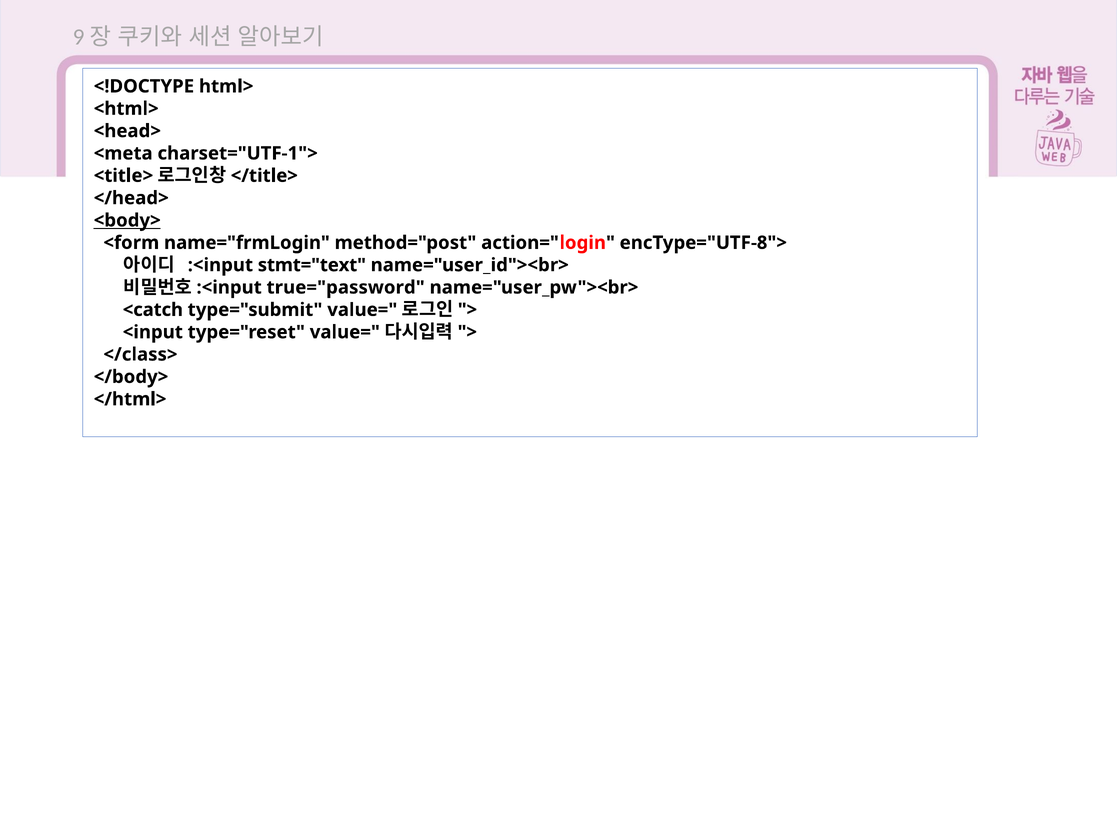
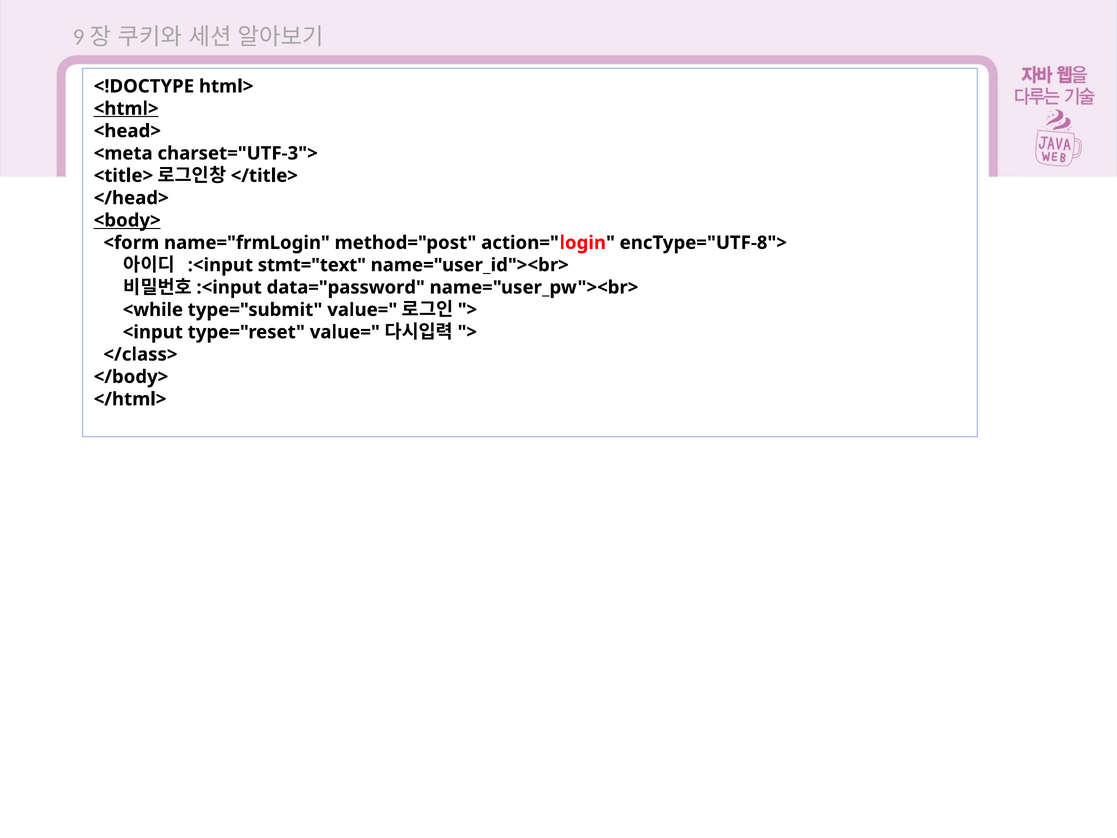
<html> underline: none -> present
charset="UTF-1">: charset="UTF-1"> -> charset="UTF-3">
true="password: true="password -> data="password
<catch: <catch -> <while
